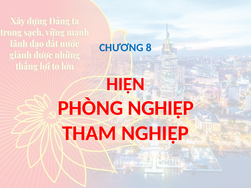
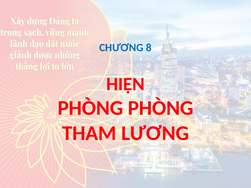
PHÒNG NGHIỆP: NGHIỆP -> PHÒNG
THAM NGHIỆP: NGHIỆP -> LƯƠNG
